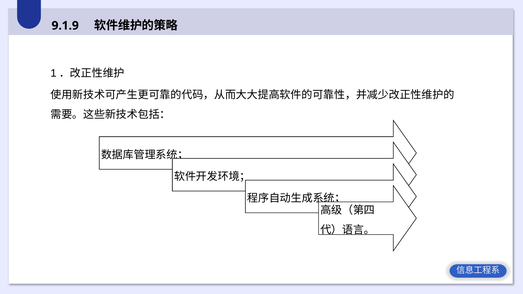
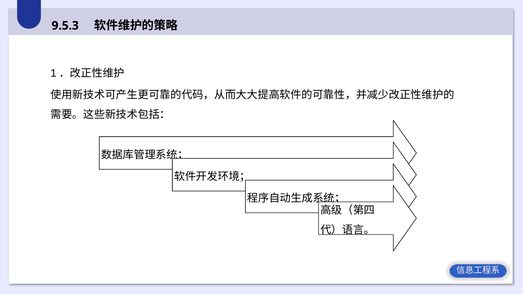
9.1.9: 9.1.9 -> 9.5.3
